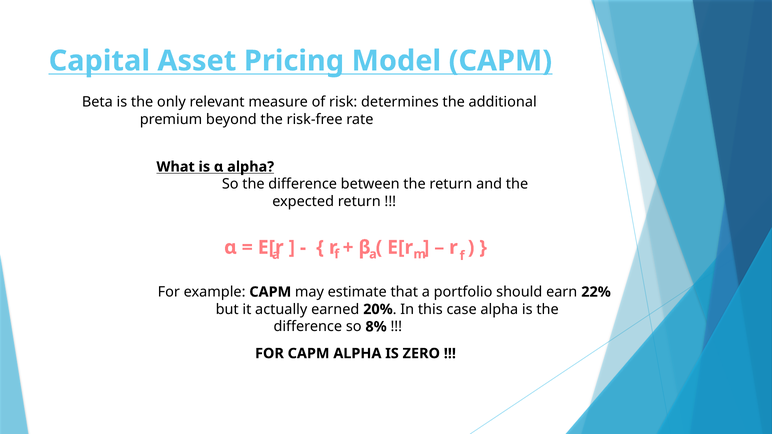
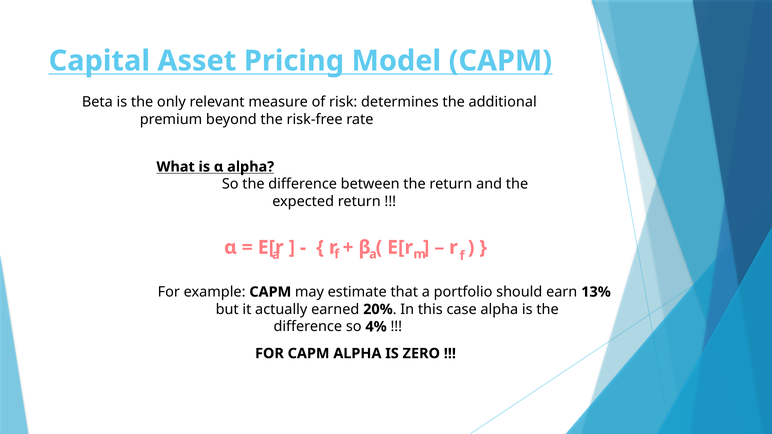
22%: 22% -> 13%
8%: 8% -> 4%
